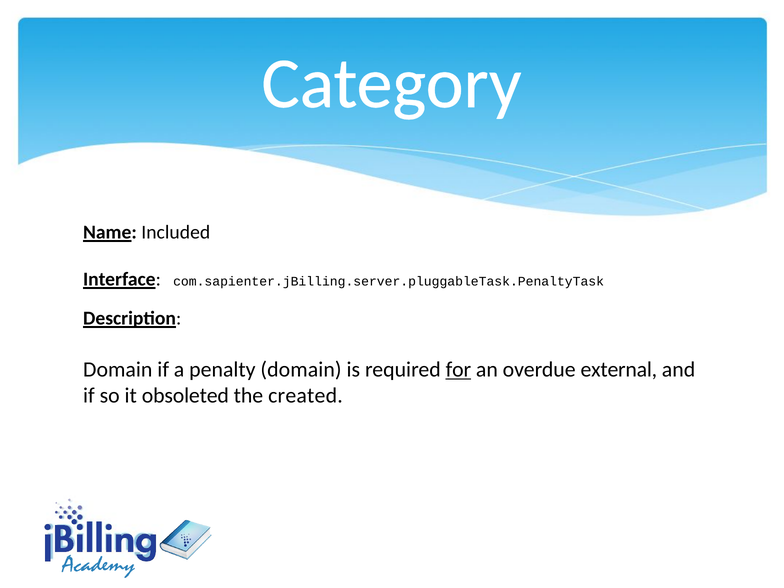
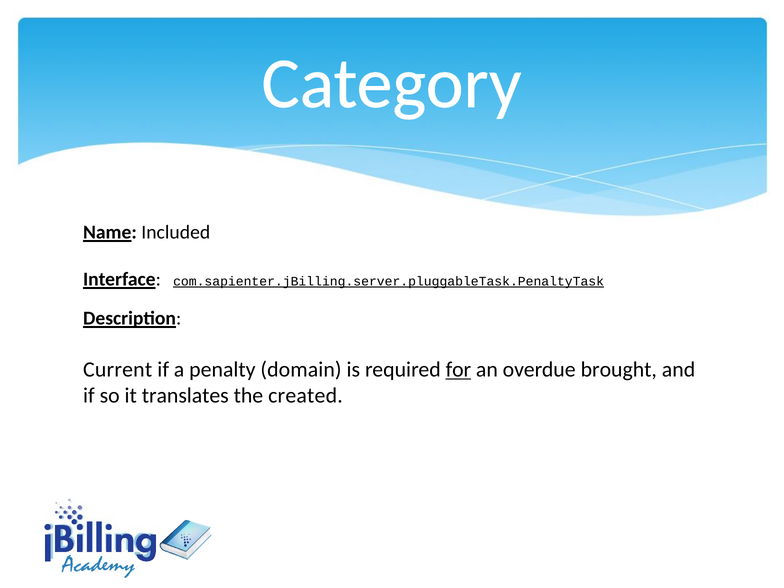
com.sapienter.jBilling.server.pluggableTask.PenaltyTask underline: none -> present
Domain at (118, 370): Domain -> Current
external: external -> brought
obsoleted: obsoleted -> translates
